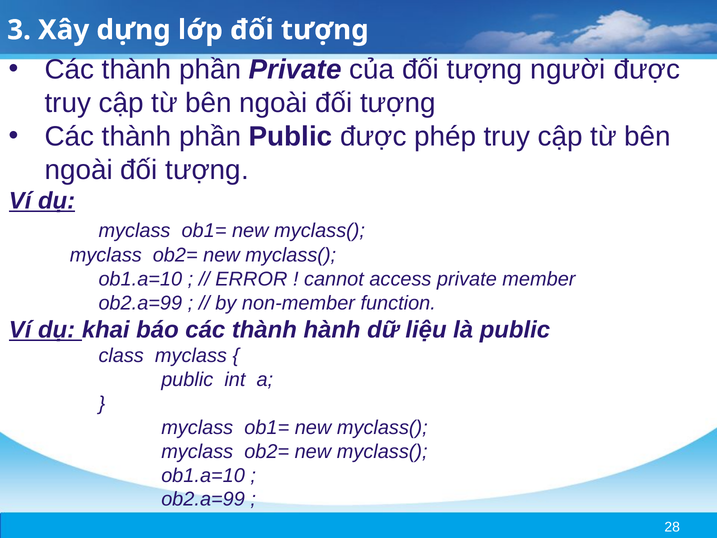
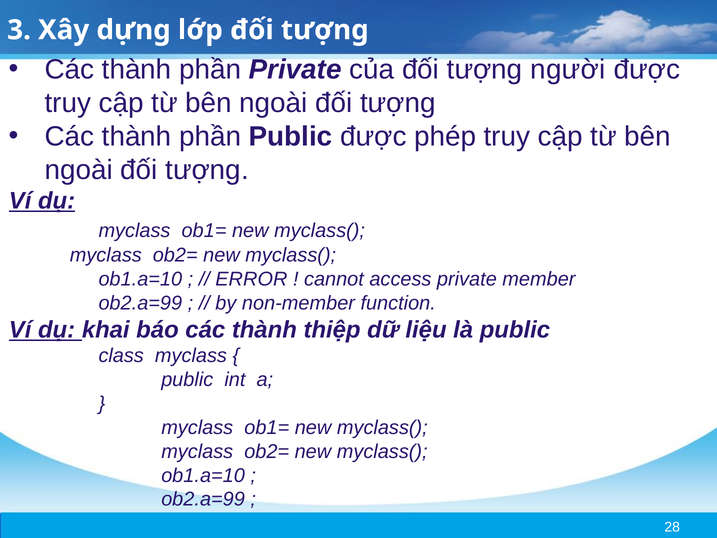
hành: hành -> thiệp
